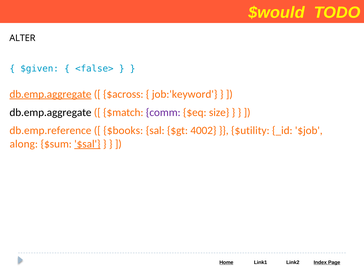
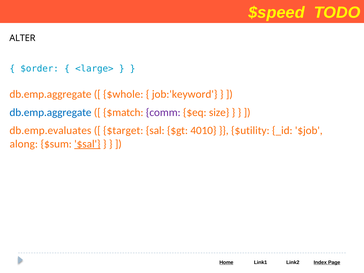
$would: $would -> $speed
$given: $given -> $order
<false>: <false> -> <large>
db.emp.aggregate at (50, 94) underline: present -> none
$across: $across -> $whole
db.emp.aggregate at (50, 112) colour: black -> blue
db.emp.reference: db.emp.reference -> db.emp.evaluates
$books: $books -> $target
4002: 4002 -> 4010
